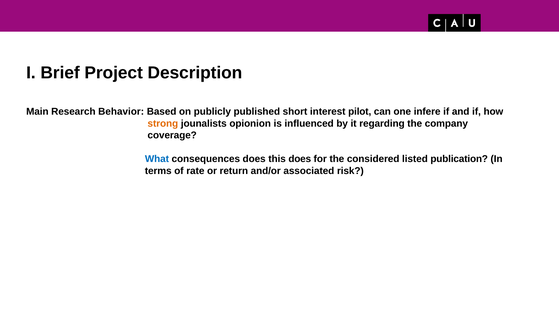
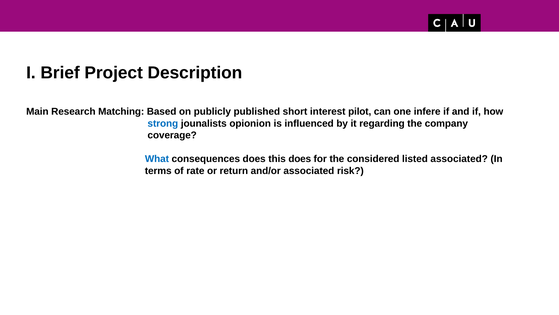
Behavior: Behavior -> Matching
strong colour: orange -> blue
listed publication: publication -> associated
